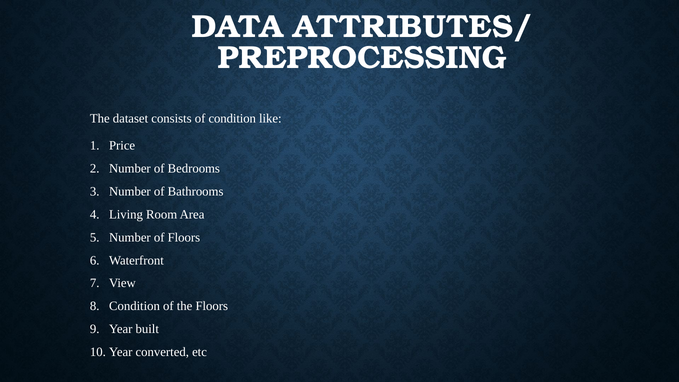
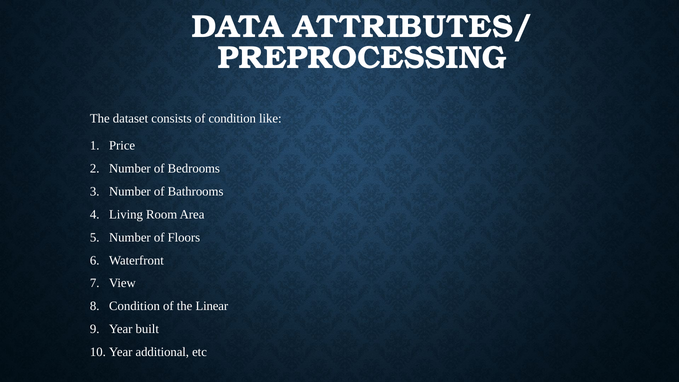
the Floors: Floors -> Linear
converted: converted -> additional
